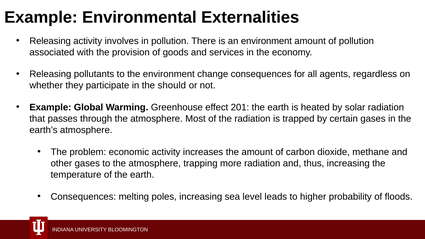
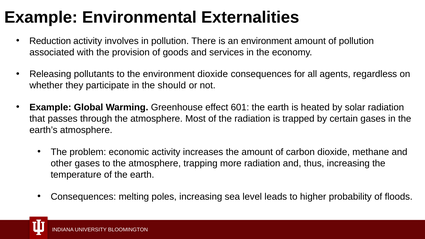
Releasing at (50, 41): Releasing -> Reduction
environment change: change -> dioxide
201: 201 -> 601
